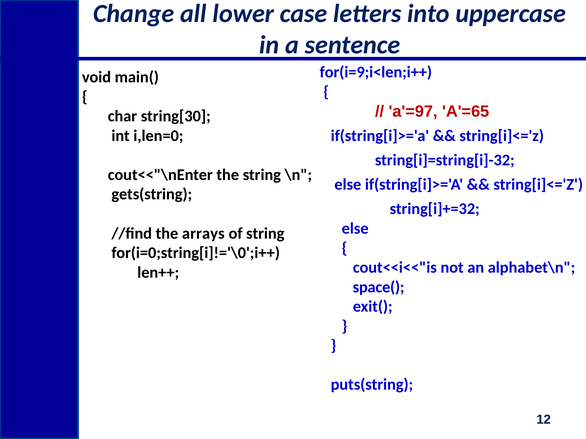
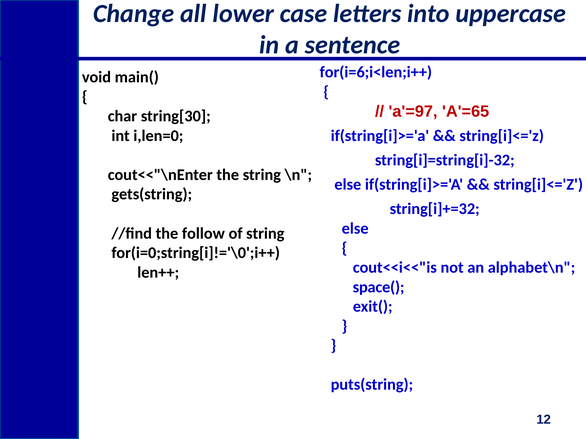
for(i=9;i<len;i++: for(i=9;i<len;i++ -> for(i=6;i<len;i++
arrays: arrays -> follow
